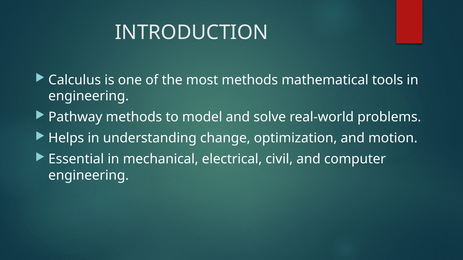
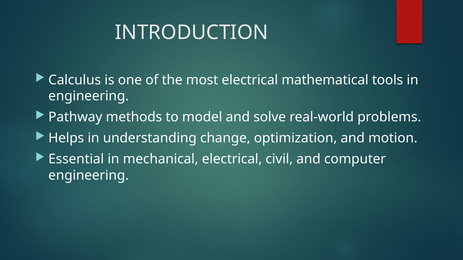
most methods: methods -> electrical
